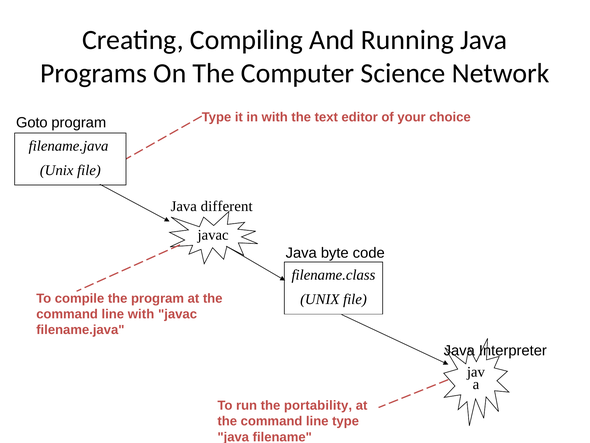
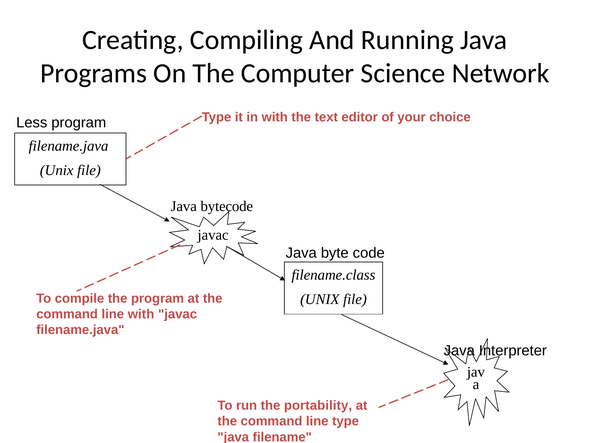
Goto: Goto -> Less
different: different -> bytecode
